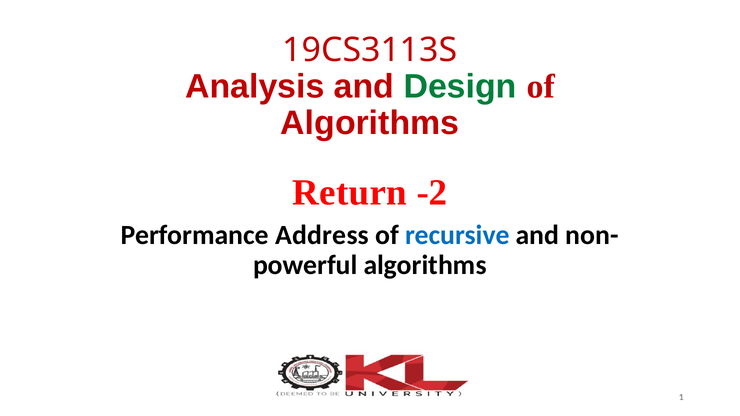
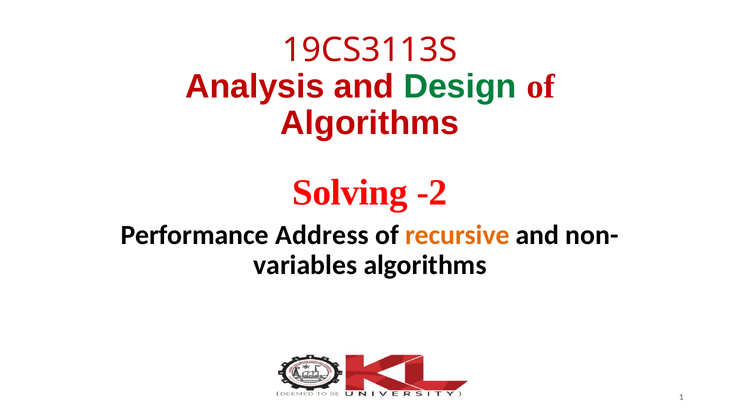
Return: Return -> Solving
recursive colour: blue -> orange
powerful: powerful -> variables
